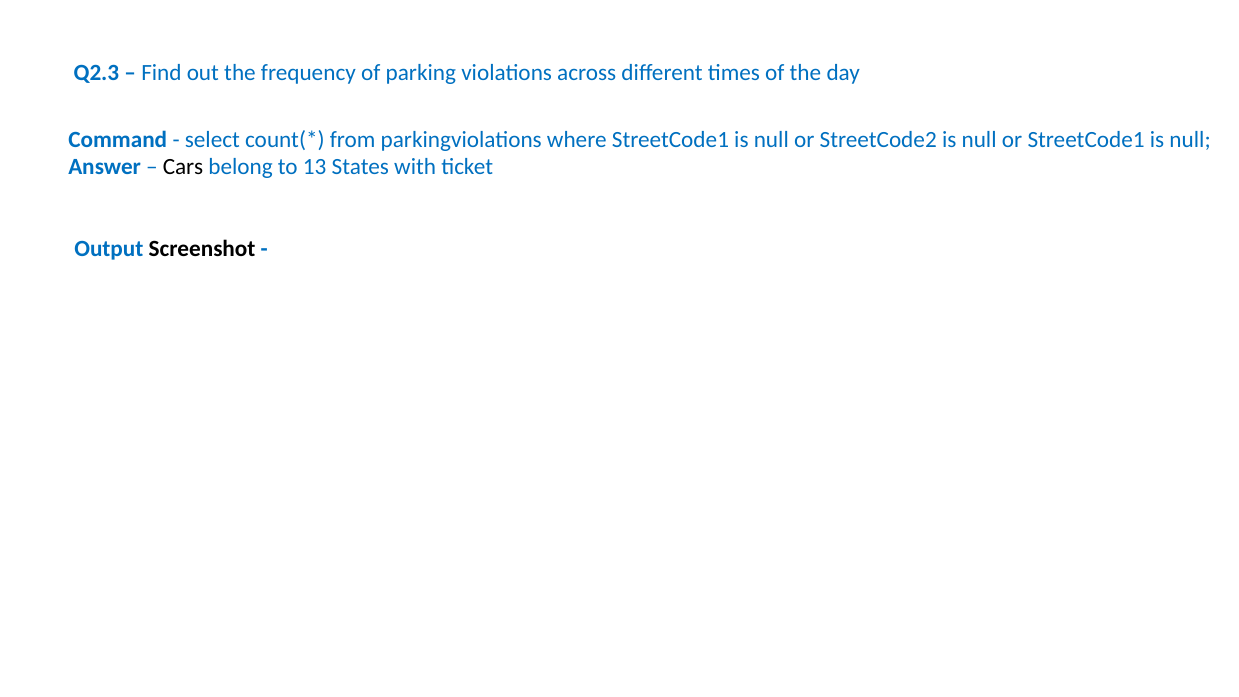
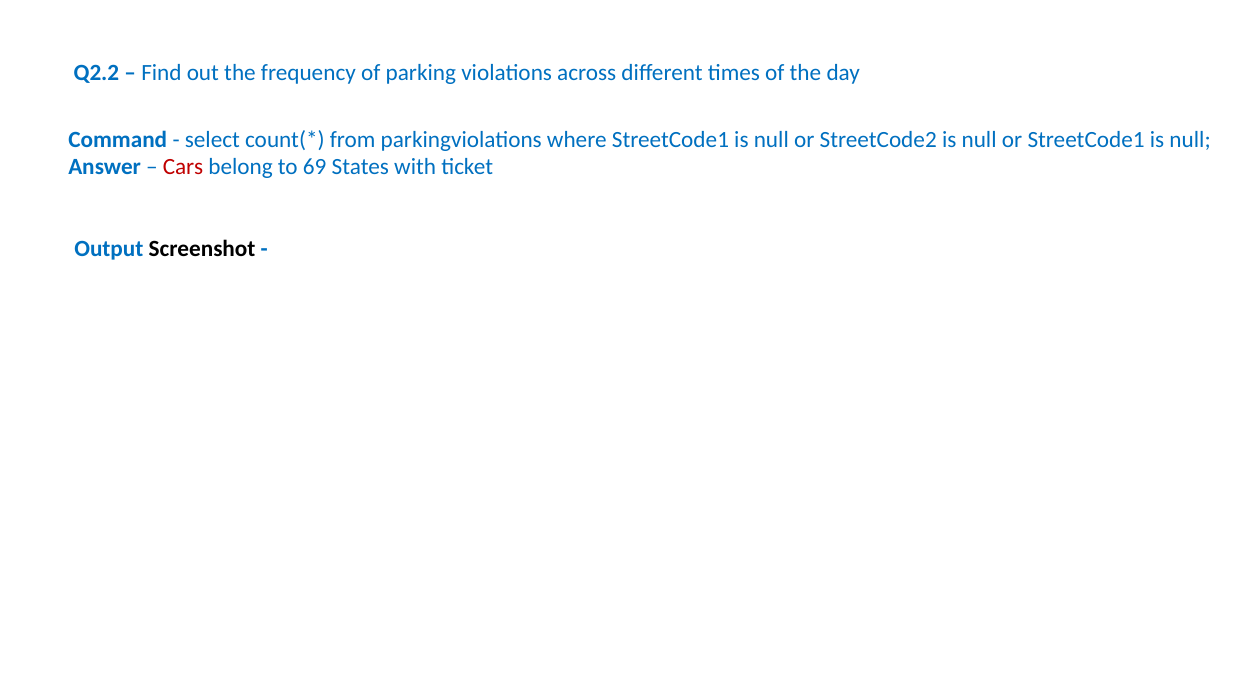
Q2.3: Q2.3 -> Q2.2
Cars colour: black -> red
13: 13 -> 69
